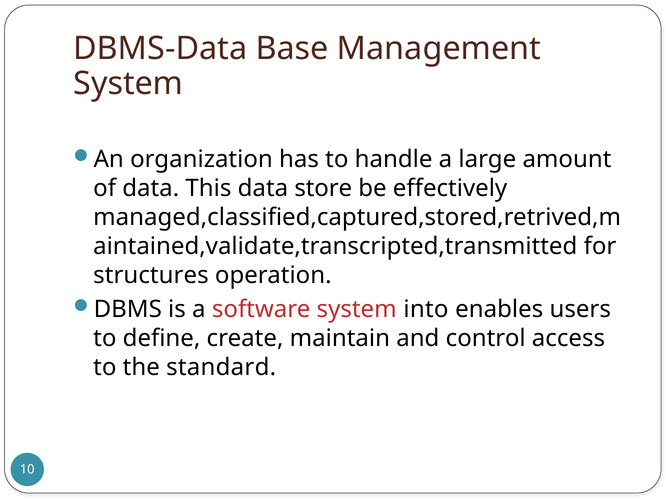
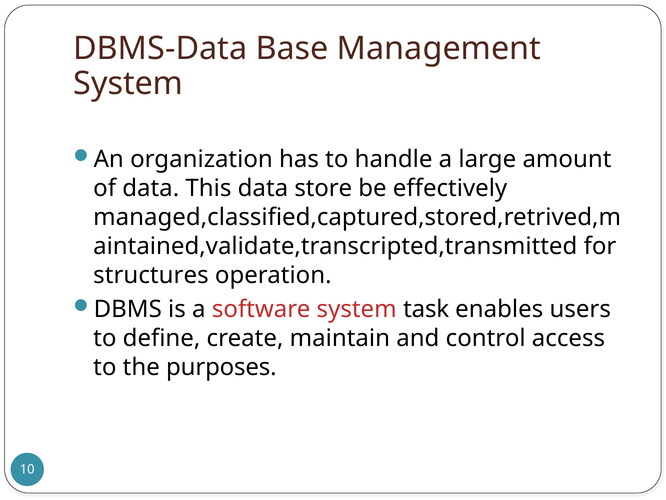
into: into -> task
standard: standard -> purposes
